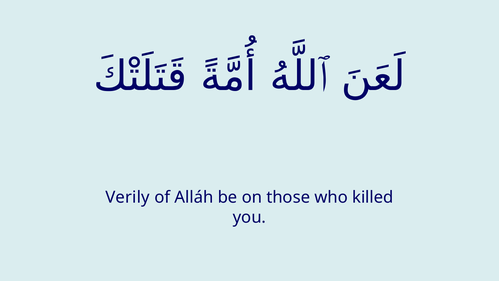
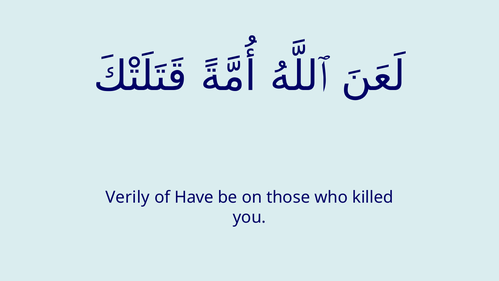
Alláh: Alláh -> Have
